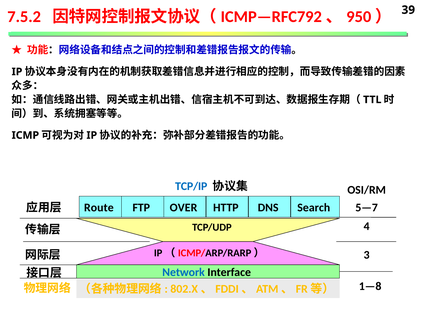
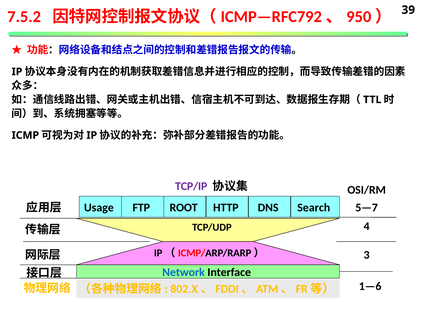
TCP/IP colour: blue -> purple
Route: Route -> Usage
OVER: OVER -> ROOT
1—8: 1—8 -> 1—6
